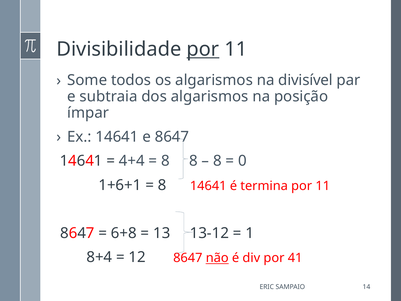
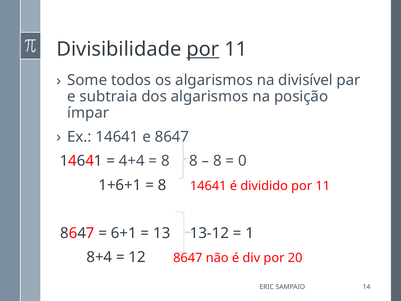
termina: termina -> dividido
6+8: 6+8 -> 6+1
não underline: present -> none
41: 41 -> 20
